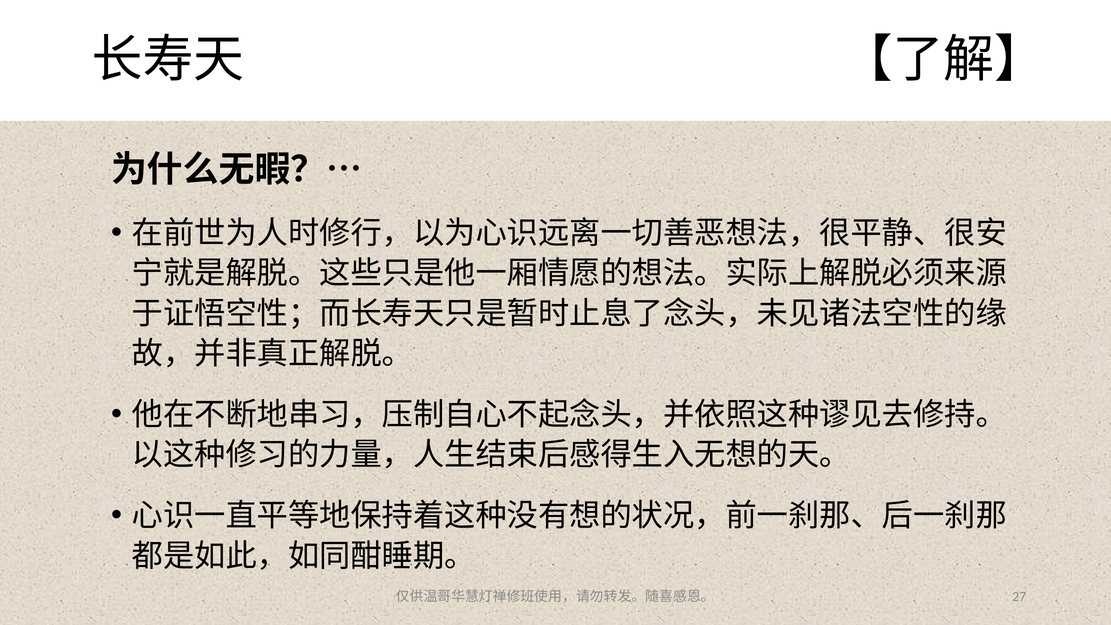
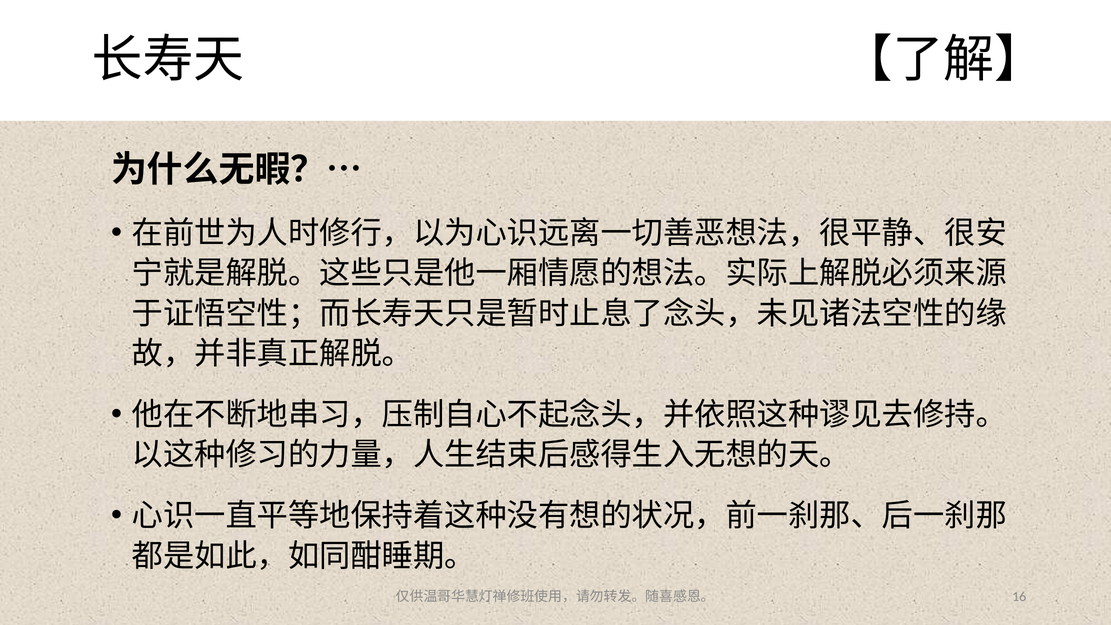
27: 27 -> 16
